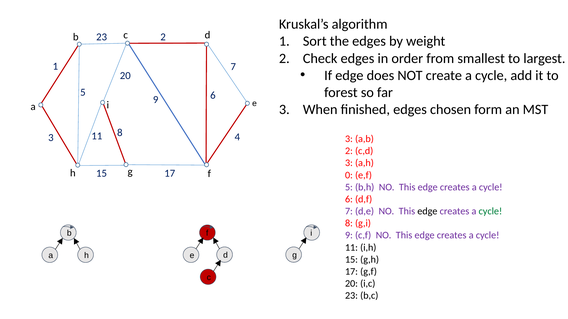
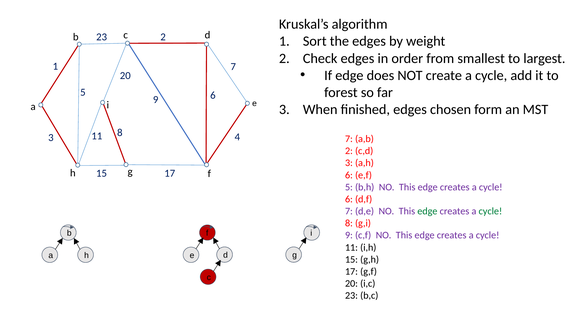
3 at (349, 139): 3 -> 7
0 at (349, 175): 0 -> 6
edge at (427, 212) colour: black -> green
